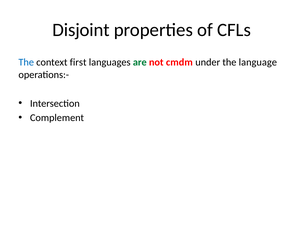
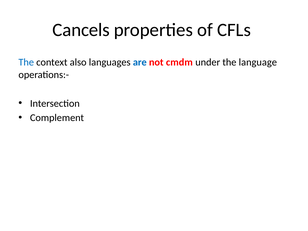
Disjoint: Disjoint -> Cancels
first: first -> also
are colour: green -> blue
